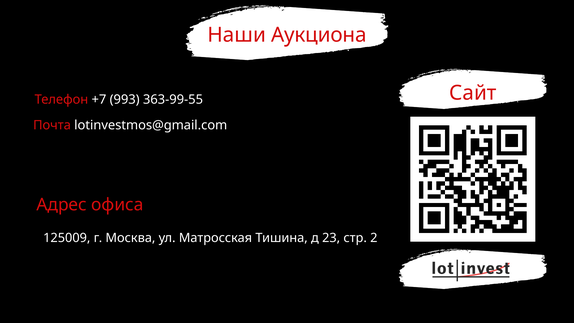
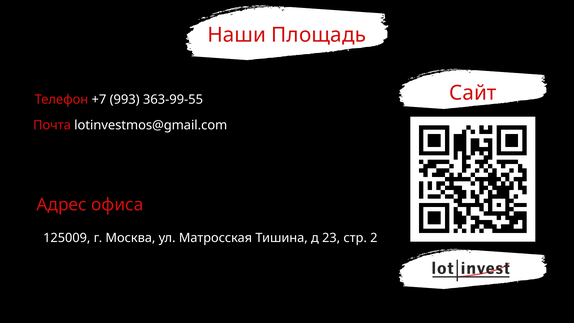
Аукциона: Аукциона -> Площадь
